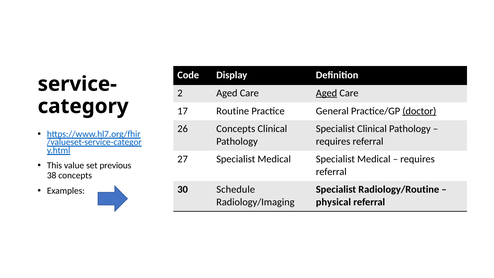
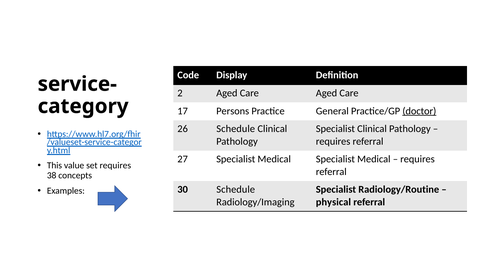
Aged at (327, 93) underline: present -> none
Routine: Routine -> Persons
26 Concepts: Concepts -> Schedule
set previous: previous -> requires
